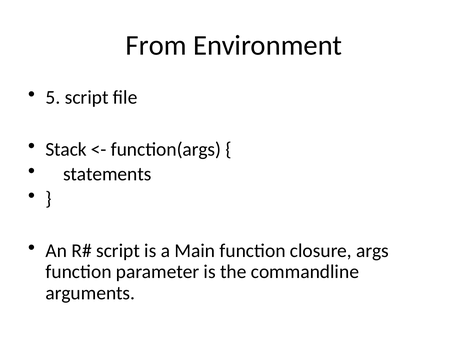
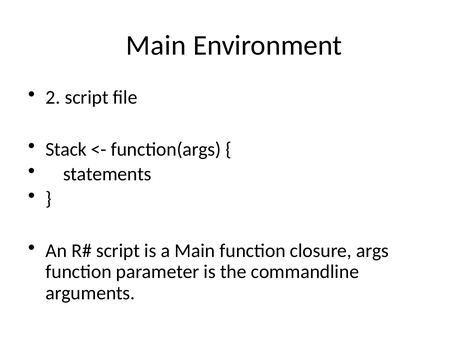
From at (156, 45): From -> Main
5: 5 -> 2
